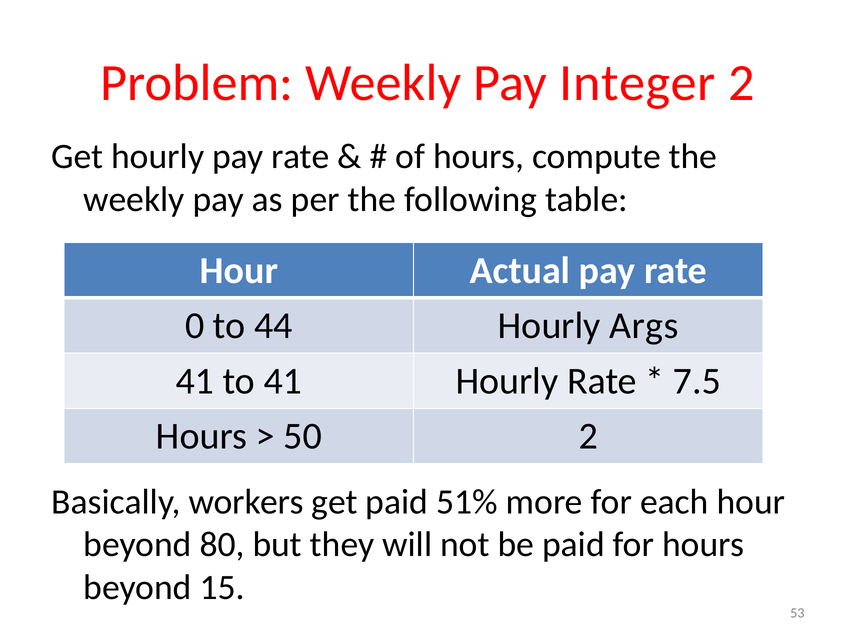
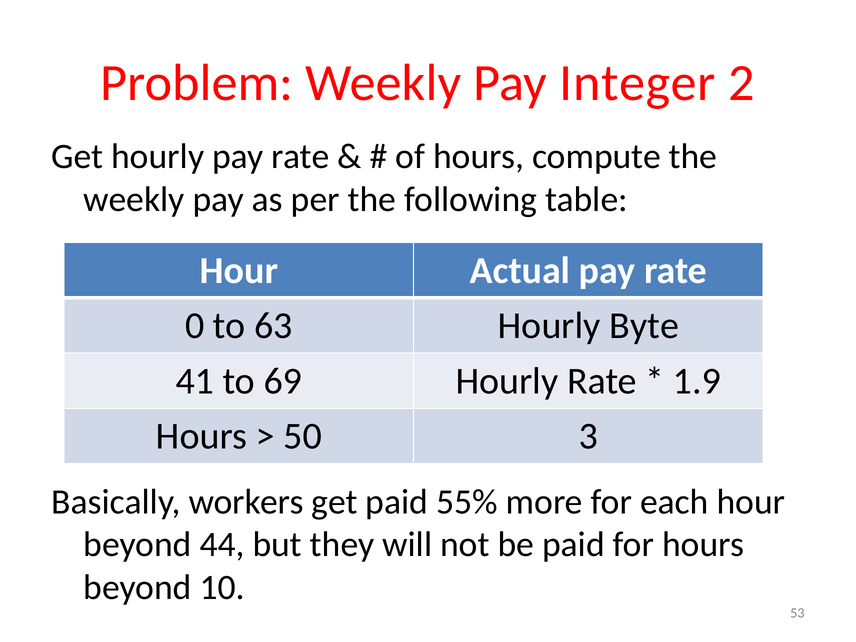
44: 44 -> 63
Args: Args -> Byte
to 41: 41 -> 69
7.5: 7.5 -> 1.9
50 2: 2 -> 3
51%: 51% -> 55%
80: 80 -> 44
15: 15 -> 10
